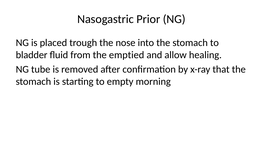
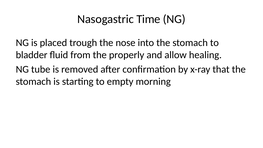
Prior: Prior -> Time
emptied: emptied -> properly
